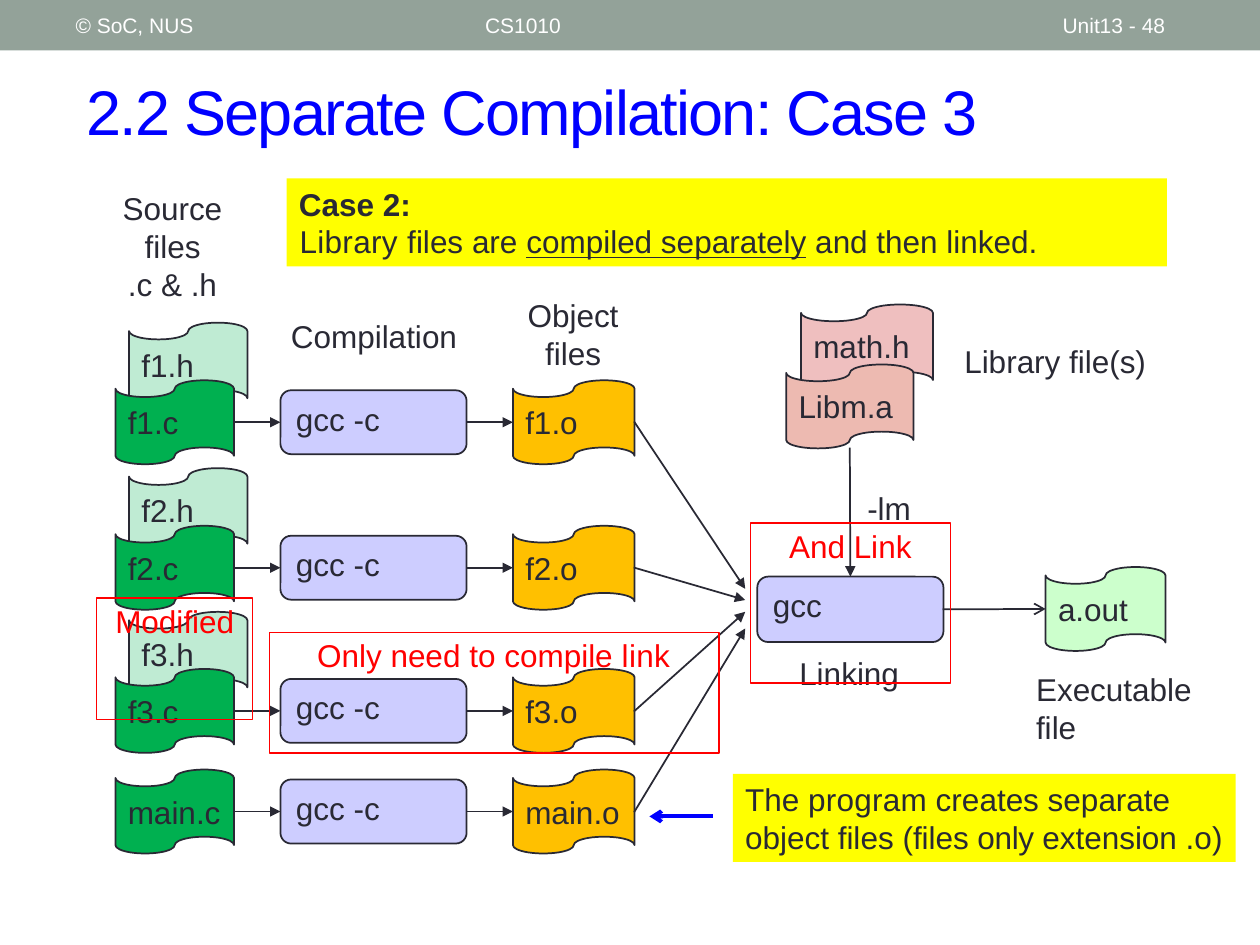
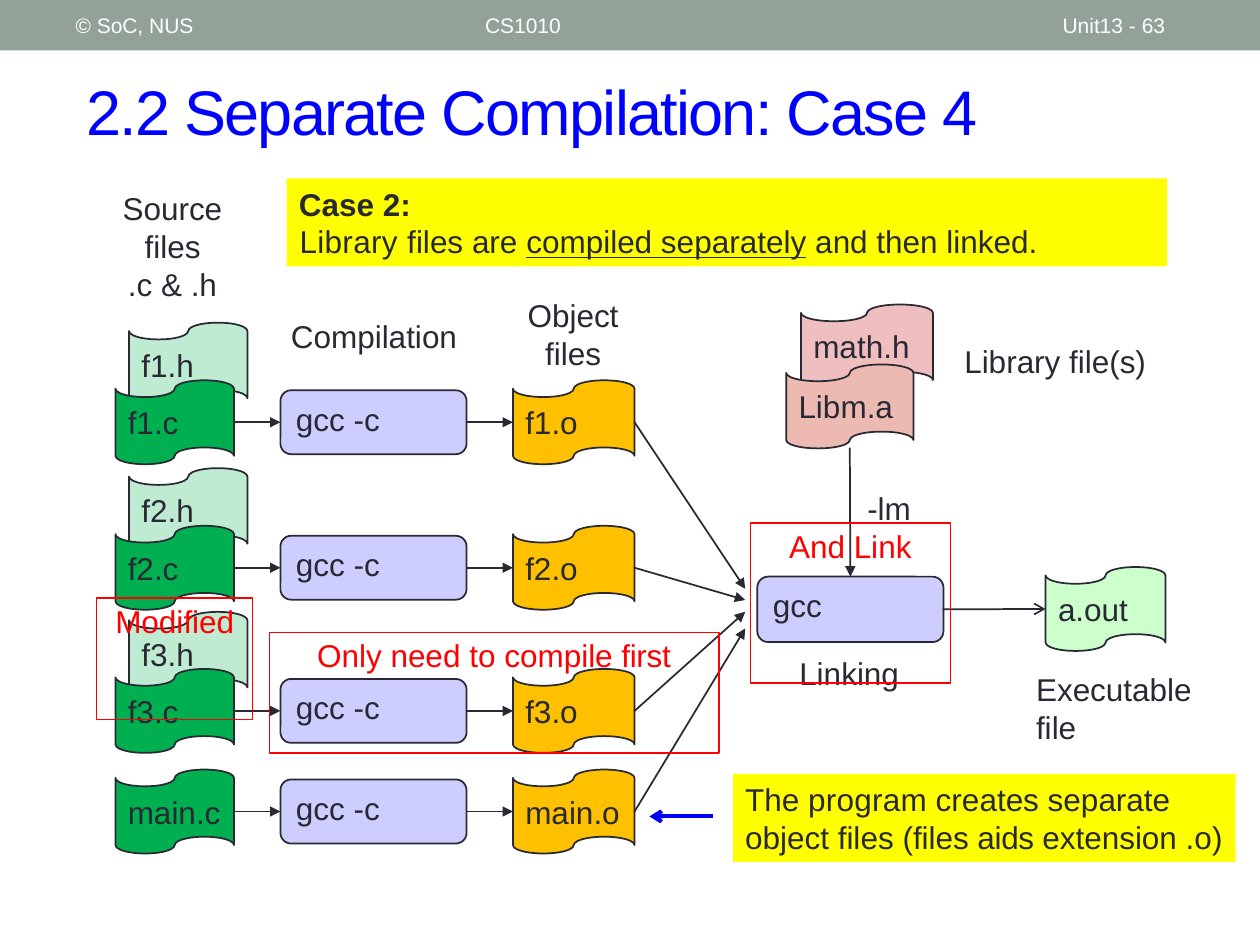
48: 48 -> 63
3: 3 -> 4
compile link: link -> first
files only: only -> aids
